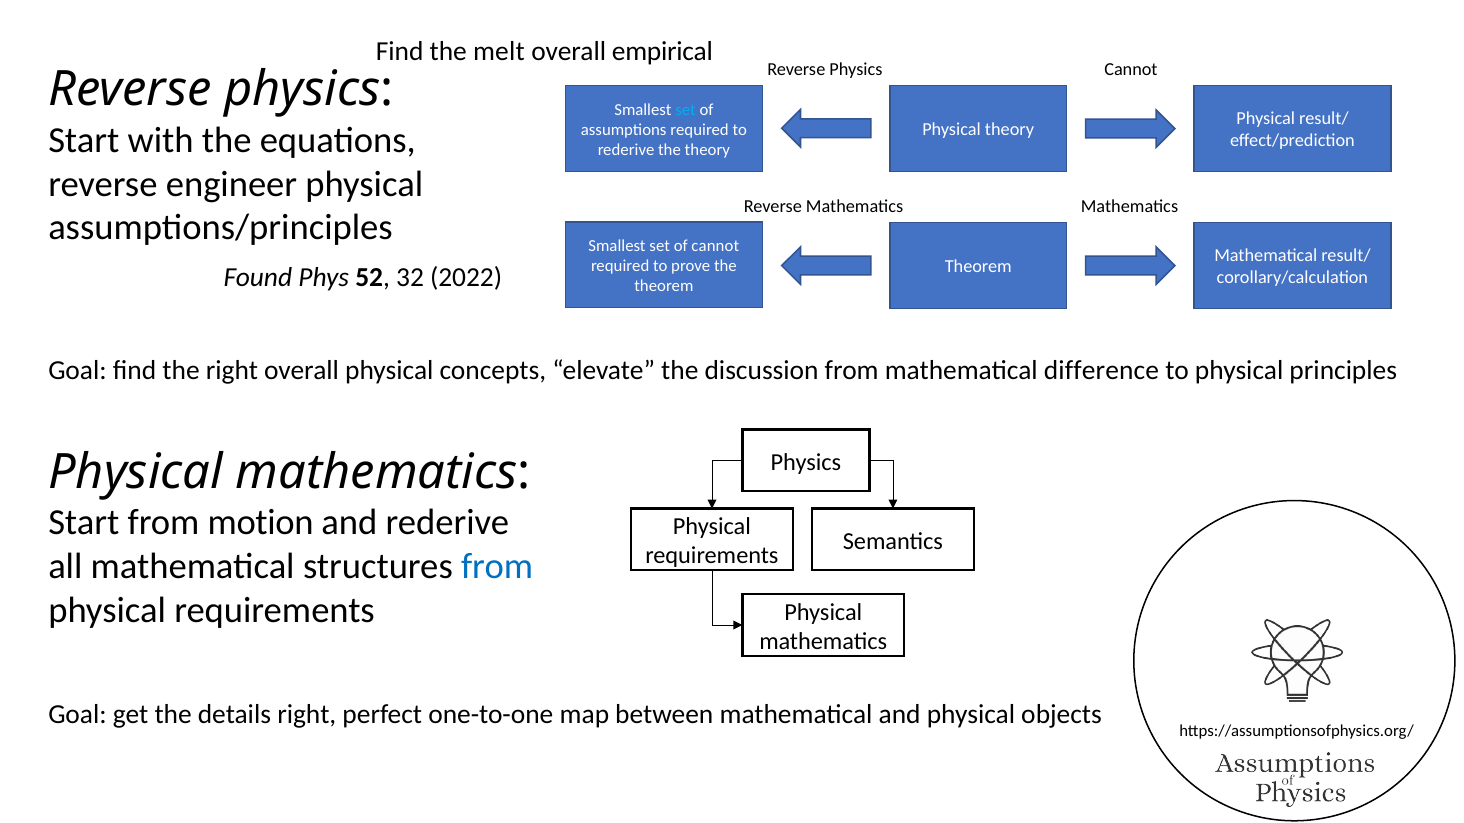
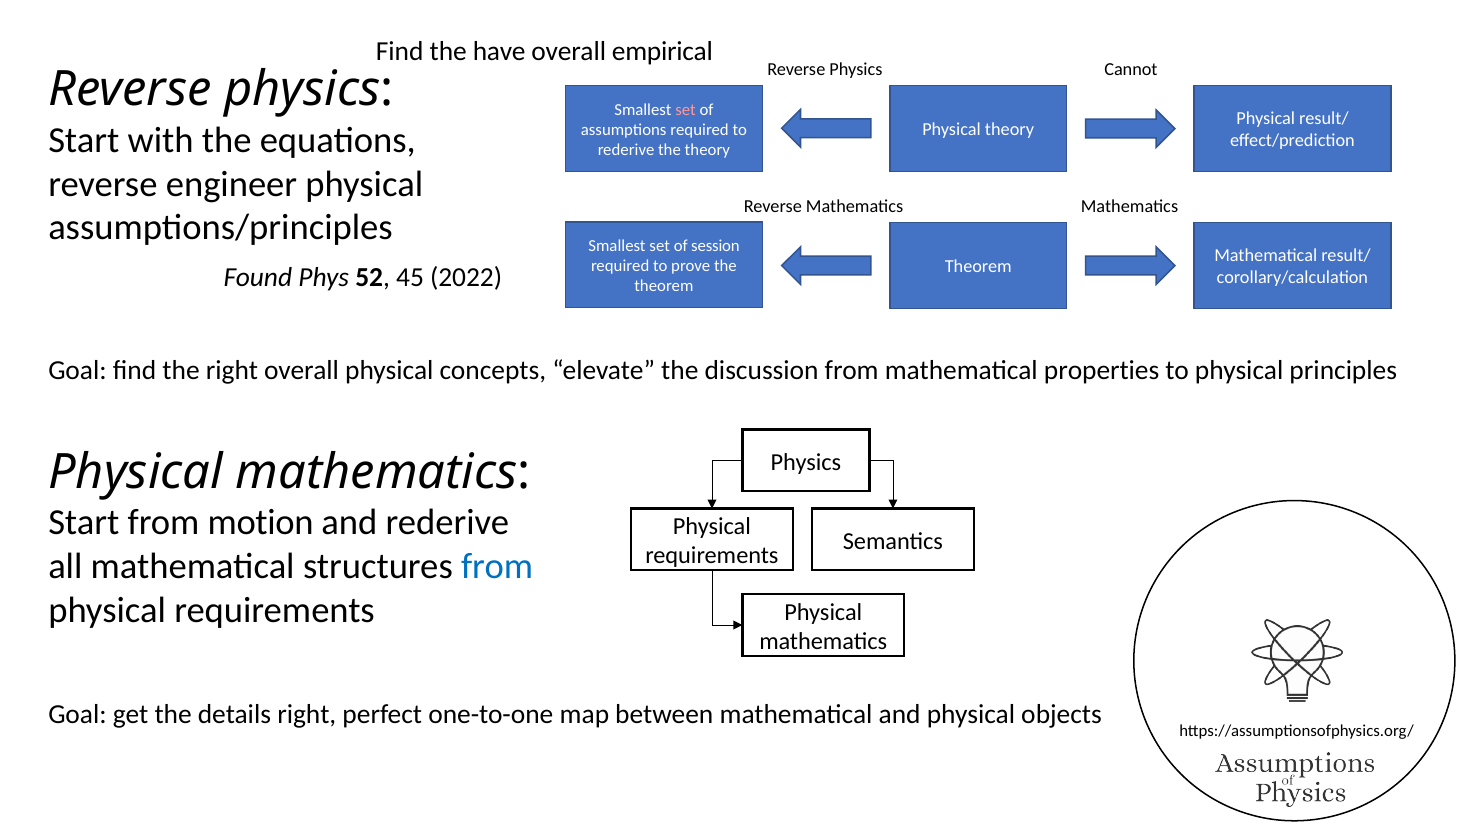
melt: melt -> have
set at (686, 110) colour: light blue -> pink
of cannot: cannot -> session
32: 32 -> 45
difference: difference -> properties
